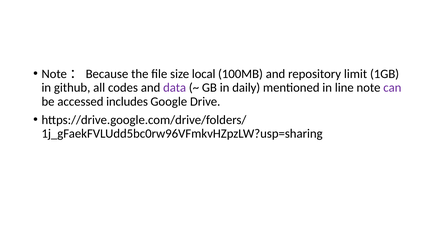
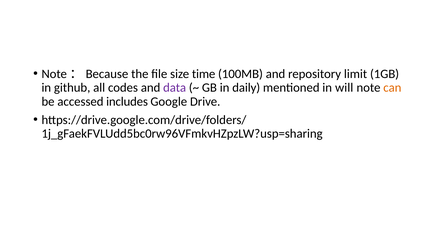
local: local -> time
line: line -> will
can colour: purple -> orange
